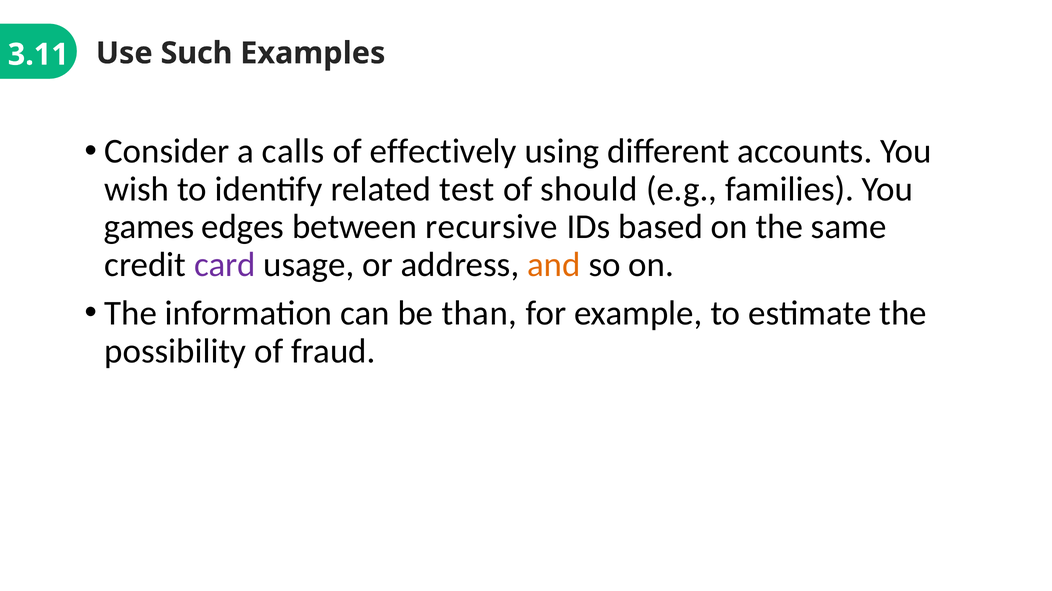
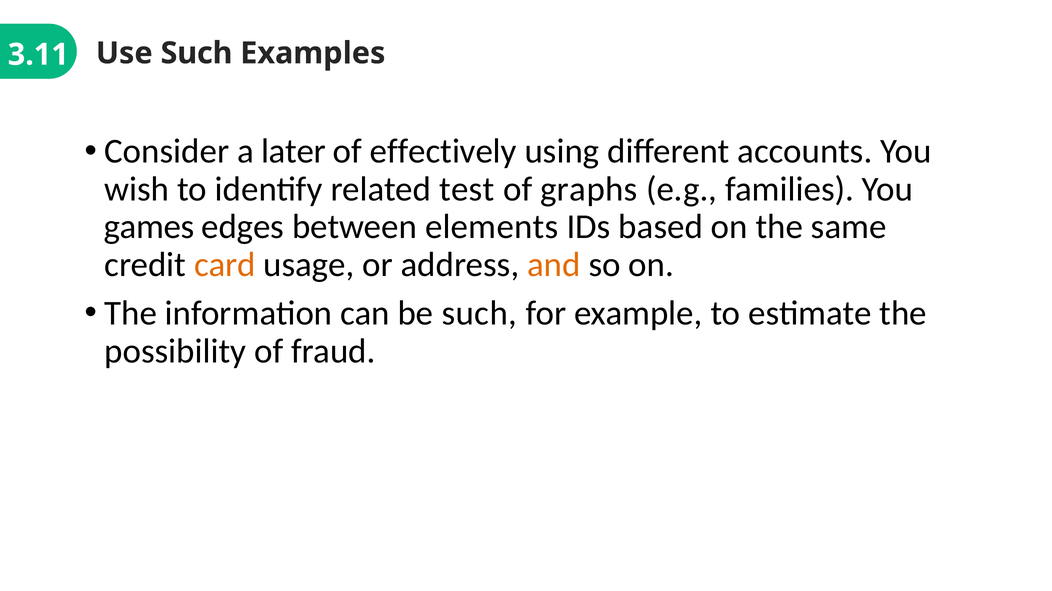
calls: calls -> later
should: should -> graphs
recursive: recursive -> elements
card colour: purple -> orange
be than: than -> such
